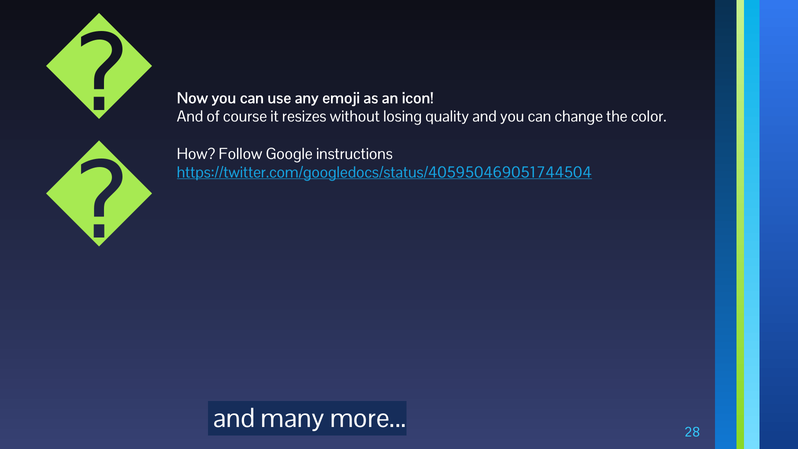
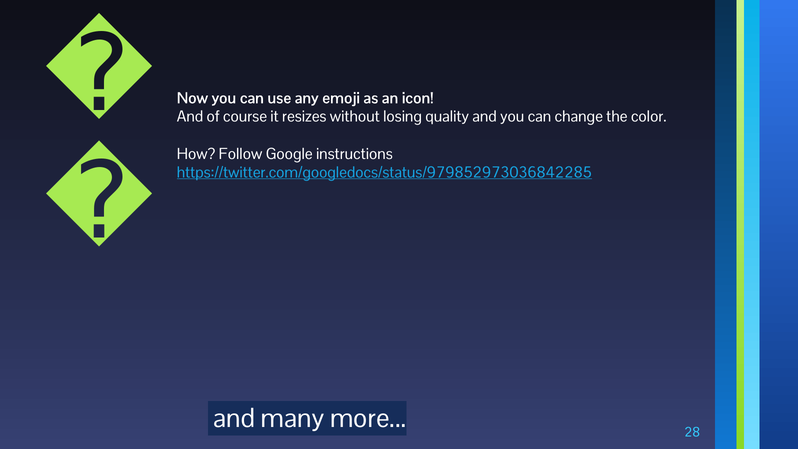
https://twitter.com/googledocs/status/405950469051744504: https://twitter.com/googledocs/status/405950469051744504 -> https://twitter.com/googledocs/status/979852973036842285
